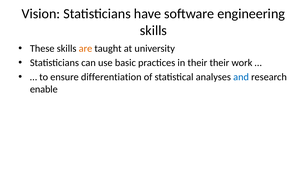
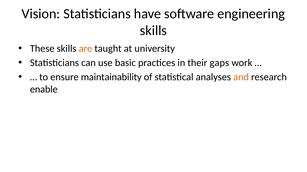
their their: their -> gaps
differentiation: differentiation -> maintainability
and colour: blue -> orange
